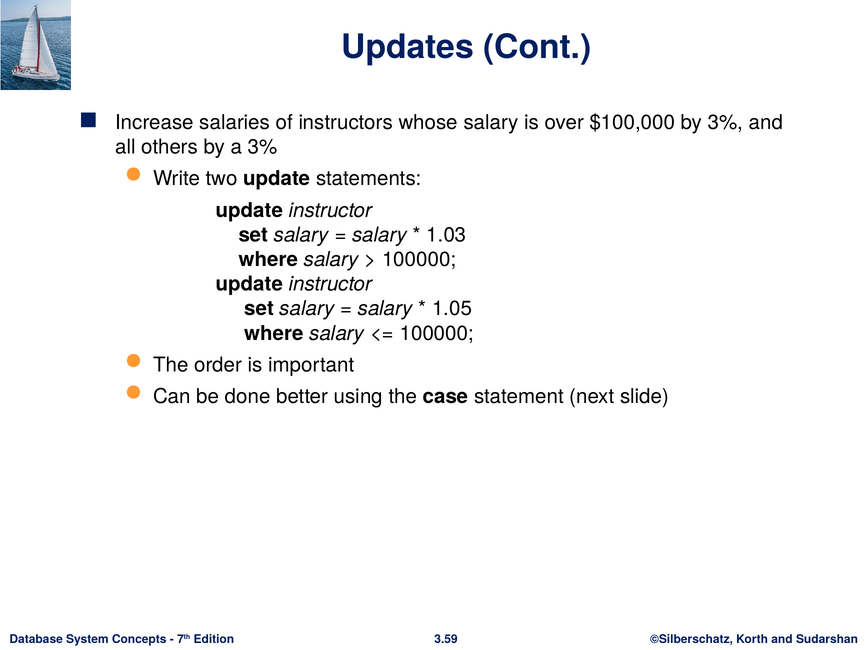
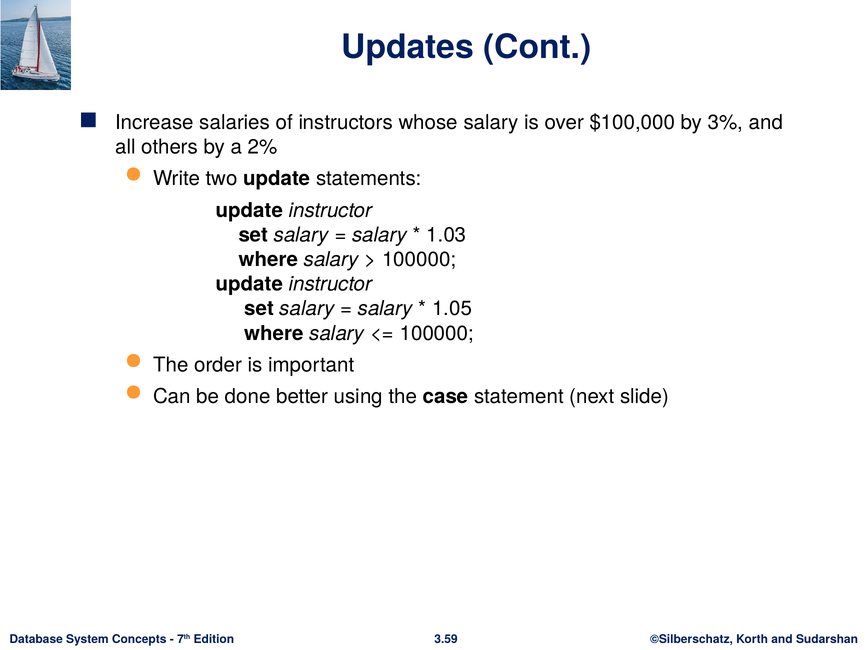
a 3%: 3% -> 2%
